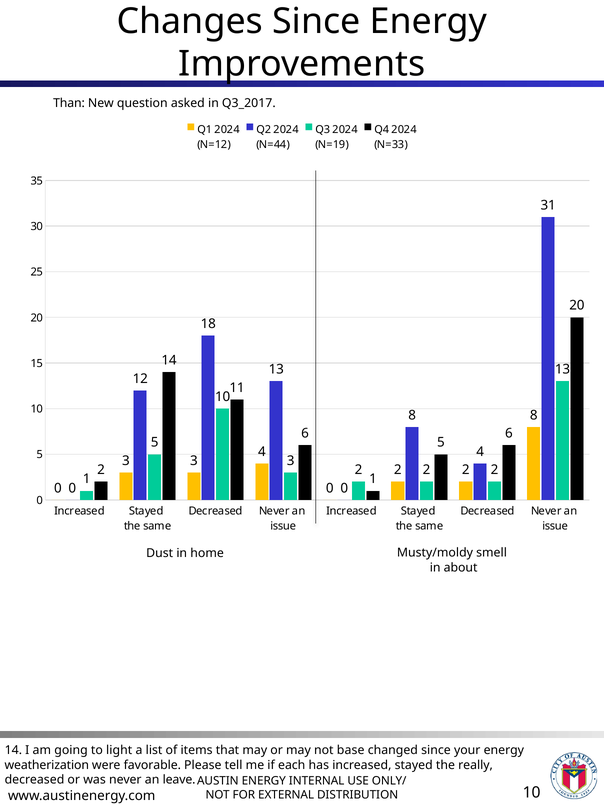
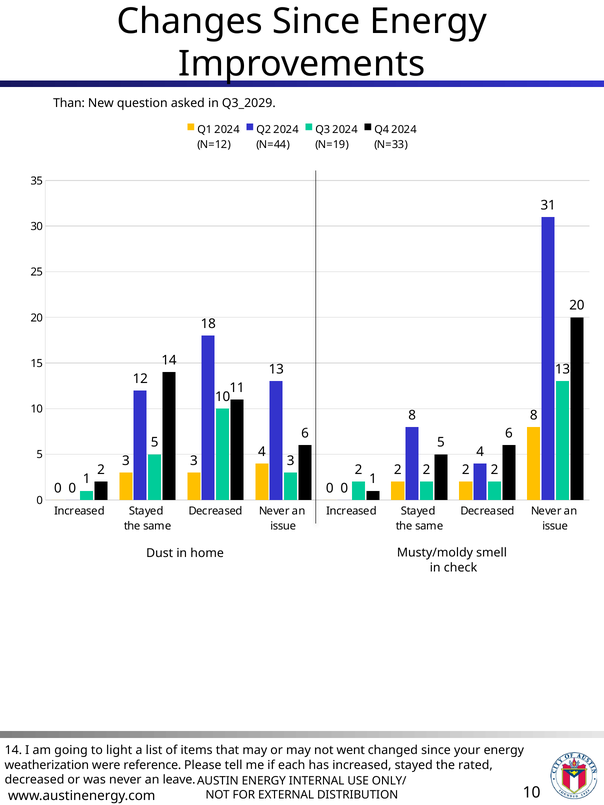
Q3_2017: Q3_2017 -> Q3_2029
about: about -> check
base: base -> went
favorable: favorable -> reference
really: really -> rated
